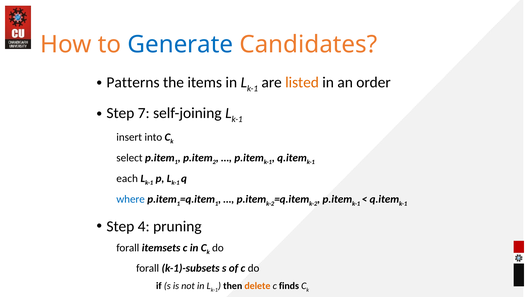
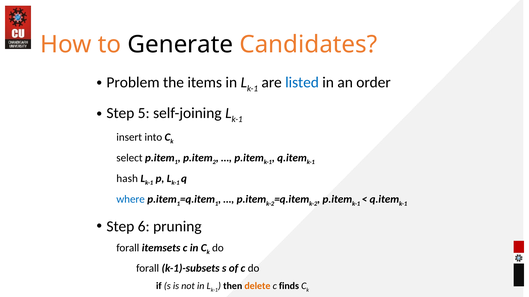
Generate colour: blue -> black
Patterns: Patterns -> Problem
listed colour: orange -> blue
7: 7 -> 5
each: each -> hash
4: 4 -> 6
